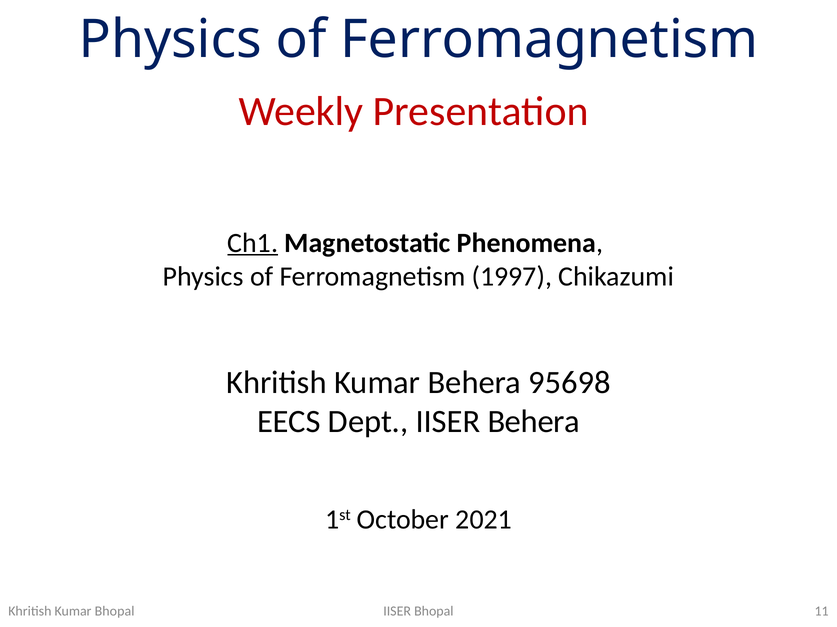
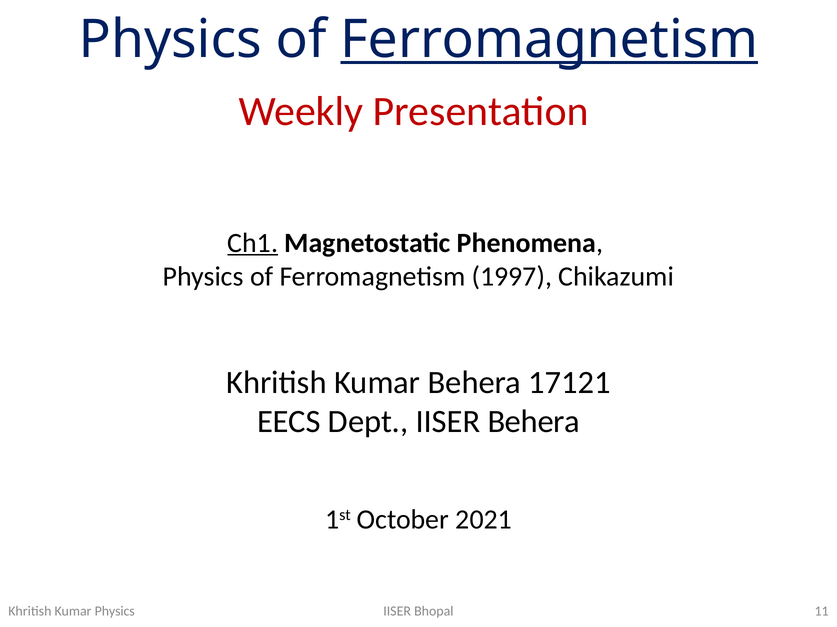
Ferromagnetism at (549, 39) underline: none -> present
95698: 95698 -> 17121
Kumar Bhopal: Bhopal -> Physics
